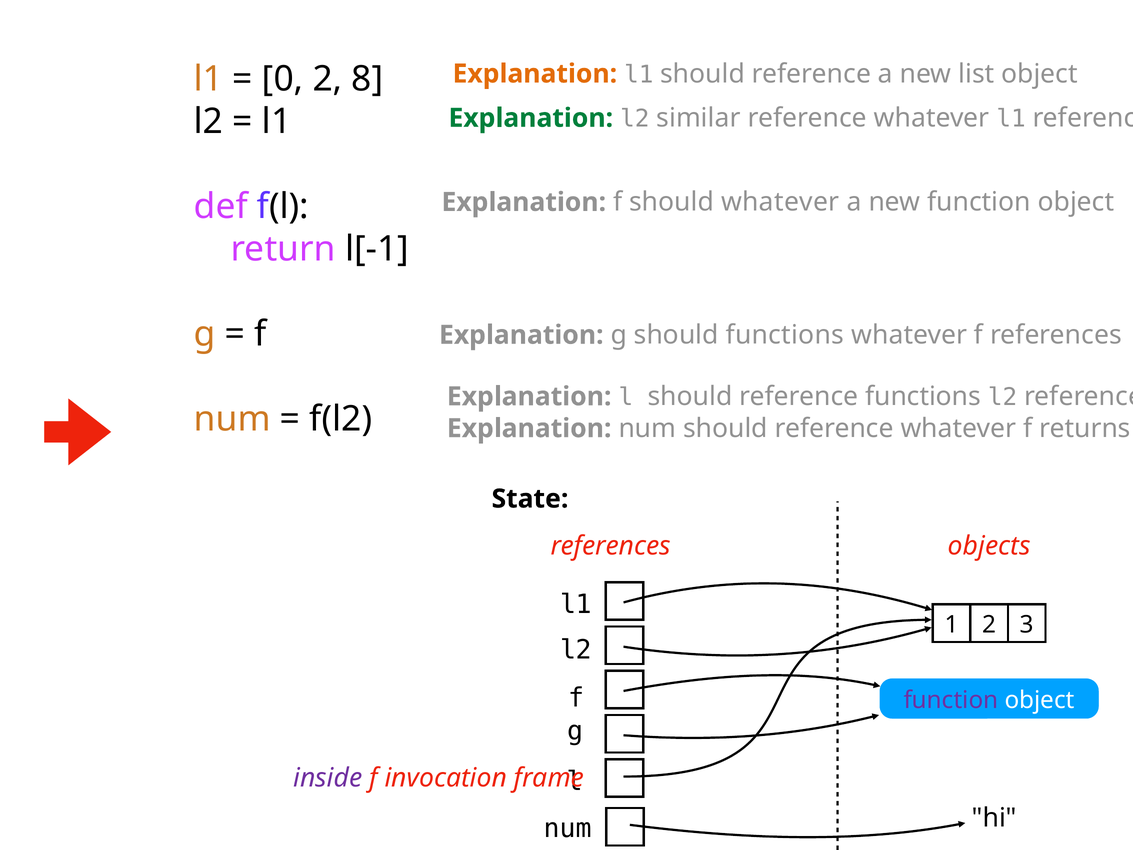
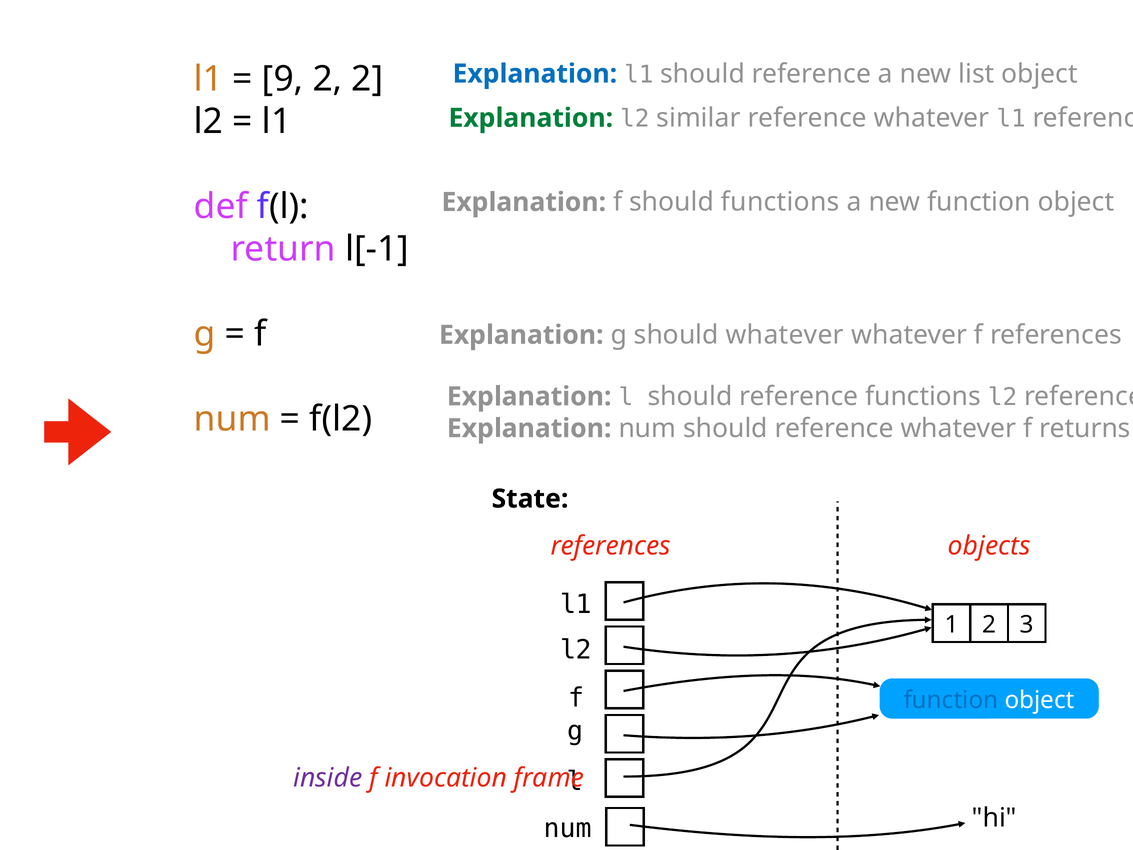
0: 0 -> 9
2 8: 8 -> 2
Explanation at (535, 74) colour: orange -> blue
should whatever: whatever -> functions
should functions: functions -> whatever
function at (951, 700) colour: purple -> blue
